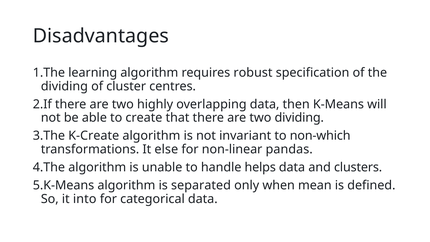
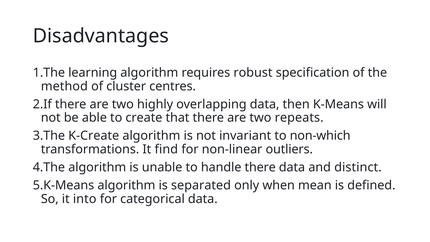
dividing at (64, 86): dividing -> method
two dividing: dividing -> repeats
else: else -> find
pandas: pandas -> outliers
handle helps: helps -> there
clusters: clusters -> distinct
